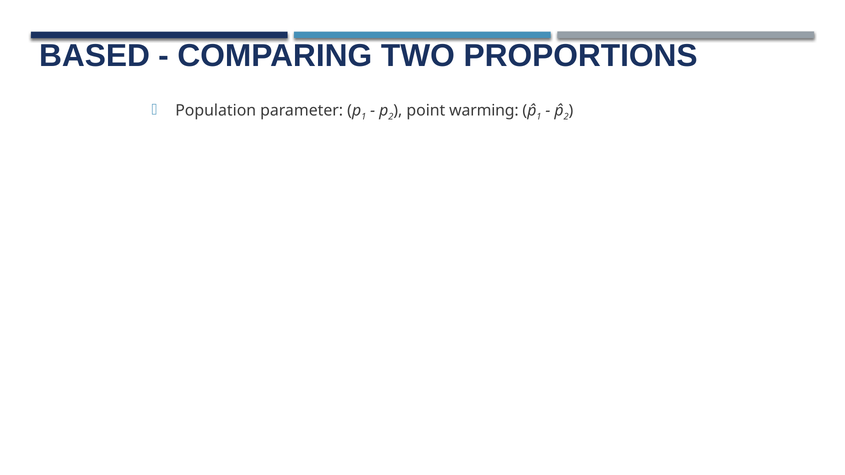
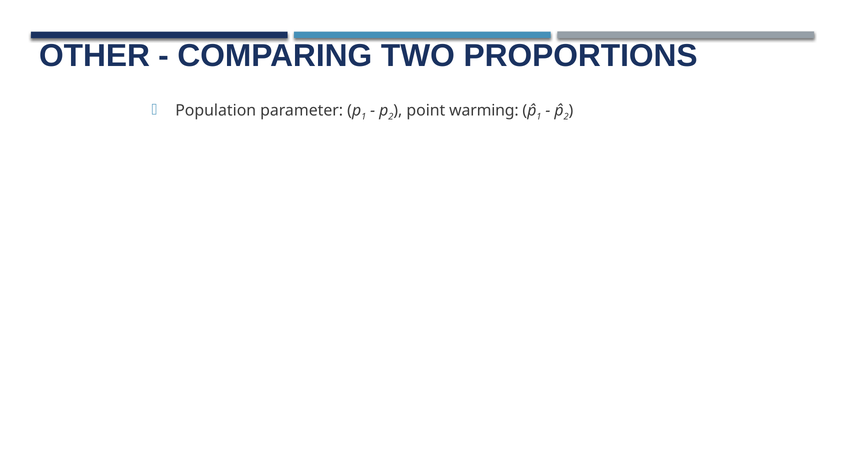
BASED: BASED -> OTHER
